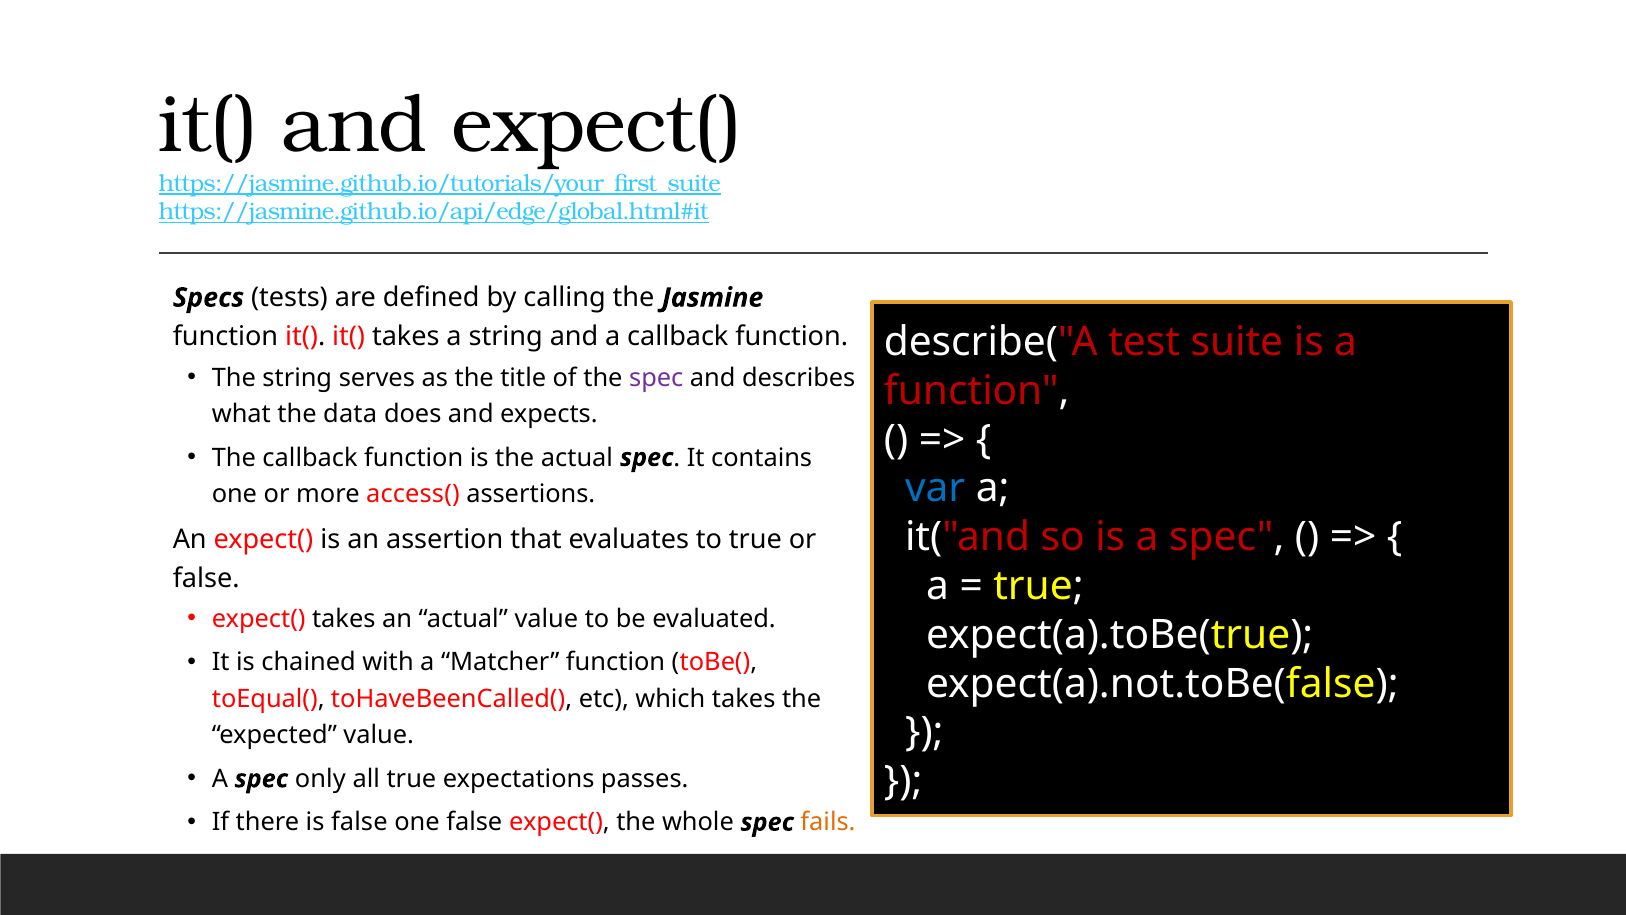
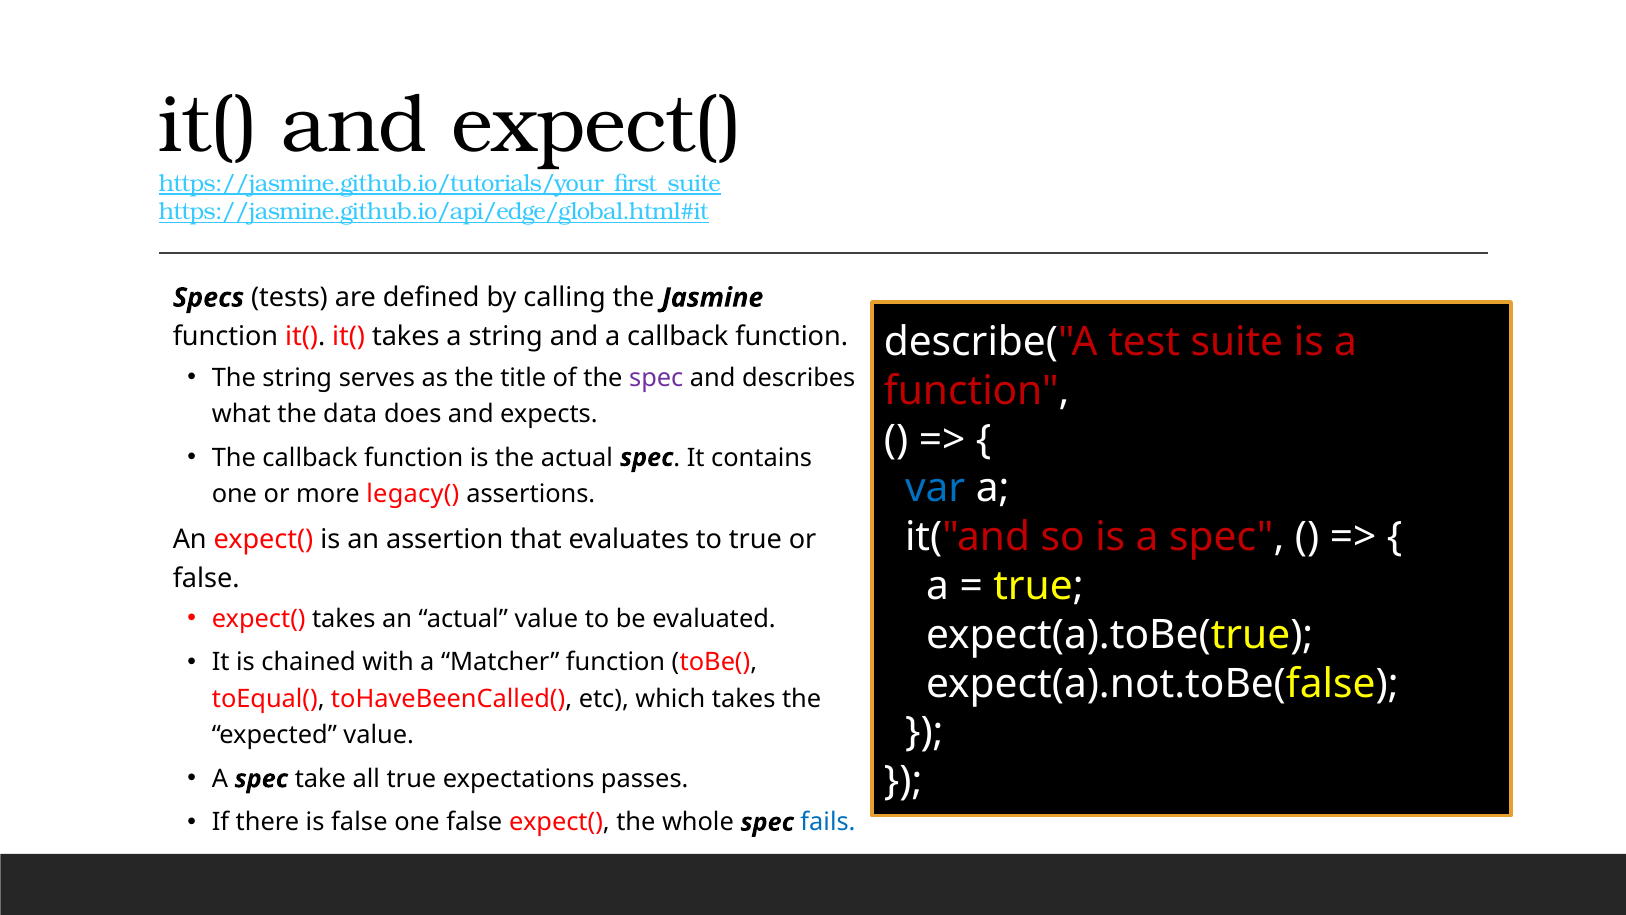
access(: access( -> legacy(
only: only -> take
fails colour: orange -> blue
